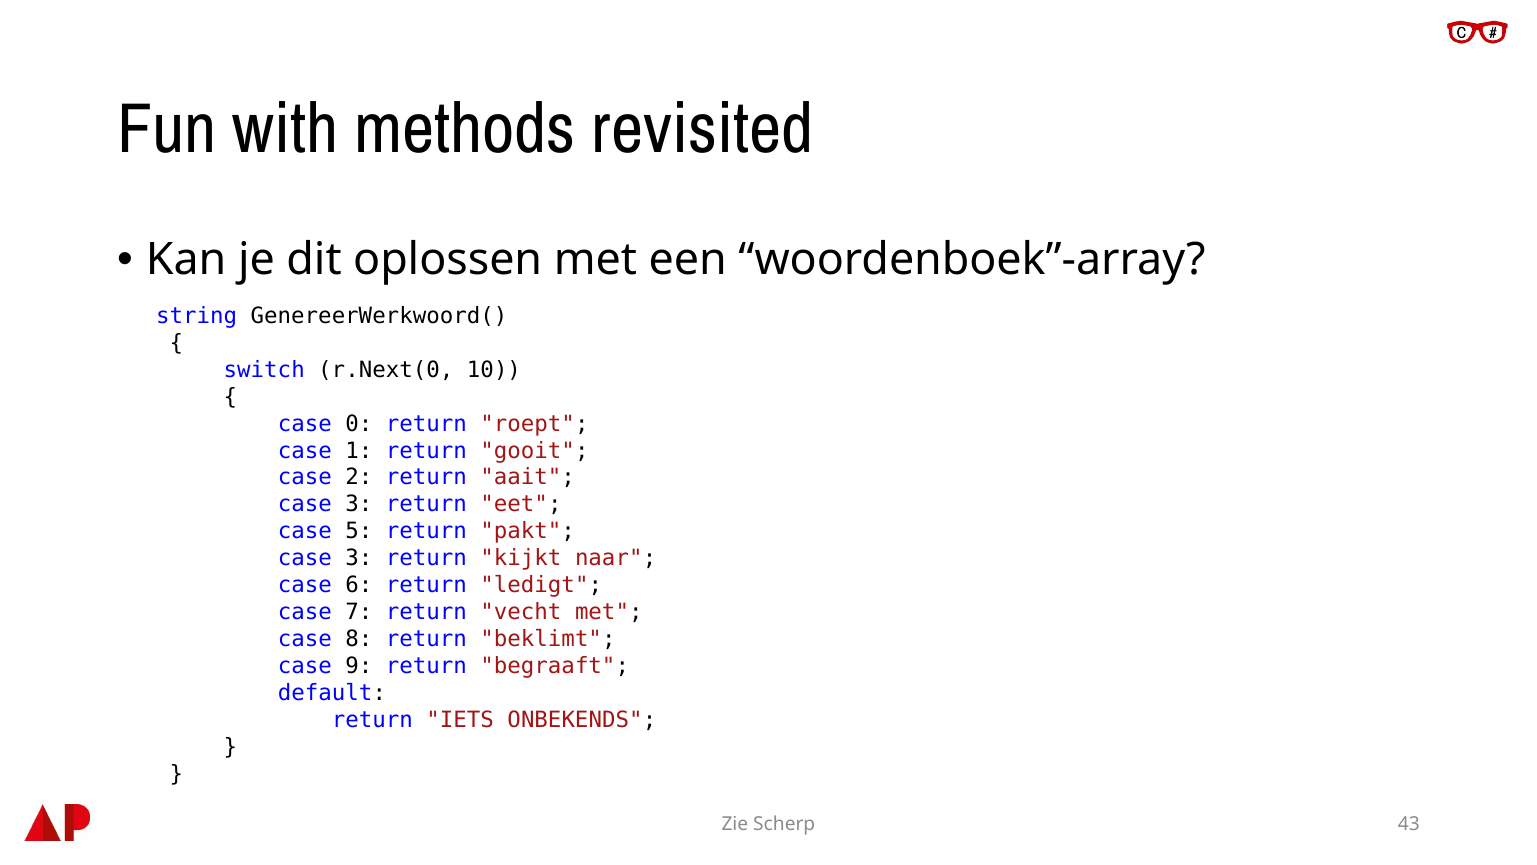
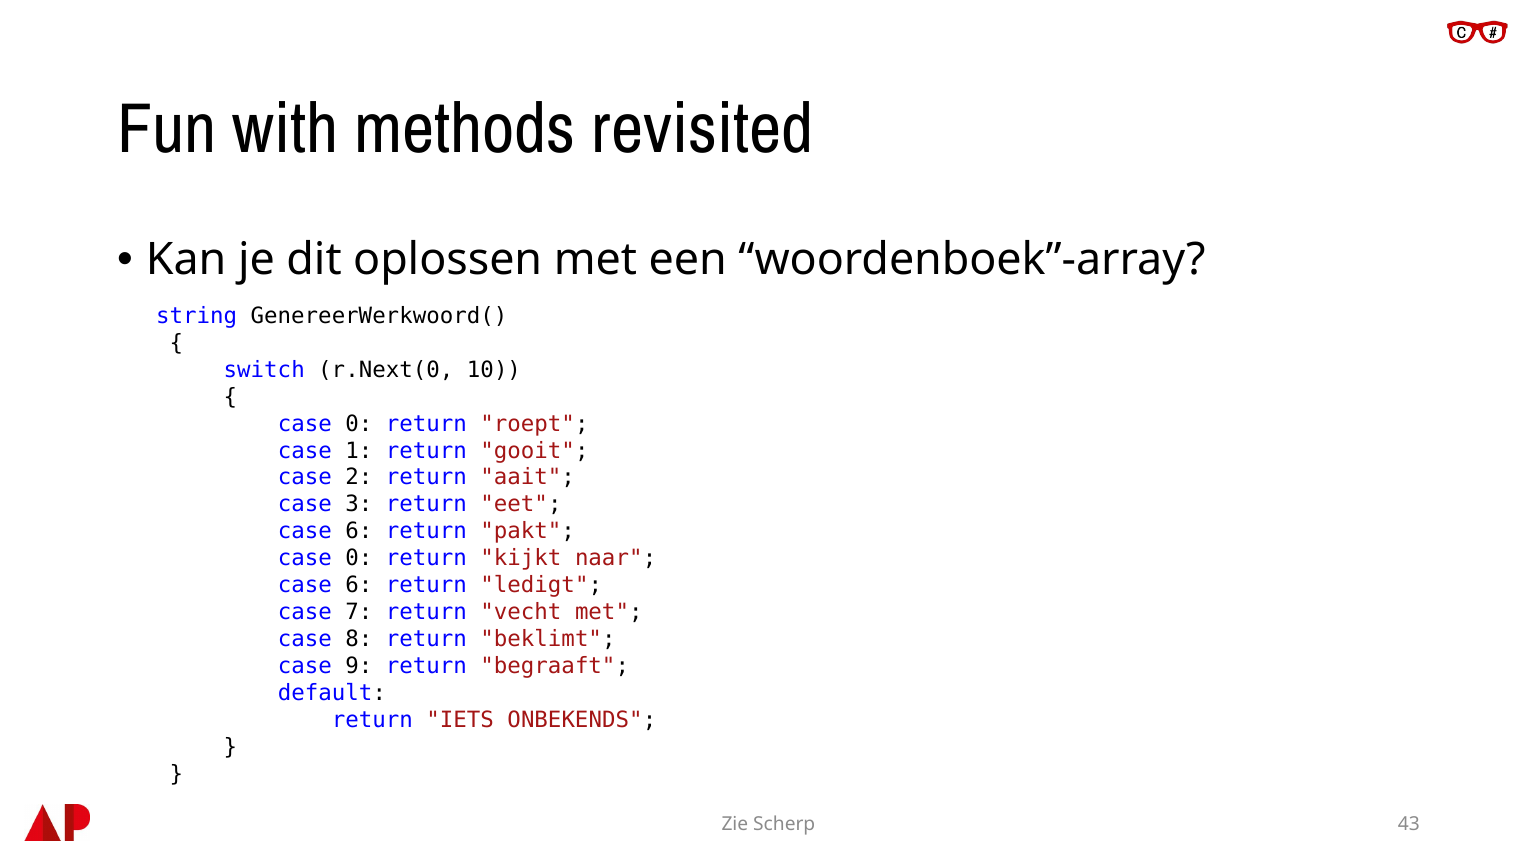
5 at (359, 531): 5 -> 6
3 at (359, 558): 3 -> 0
